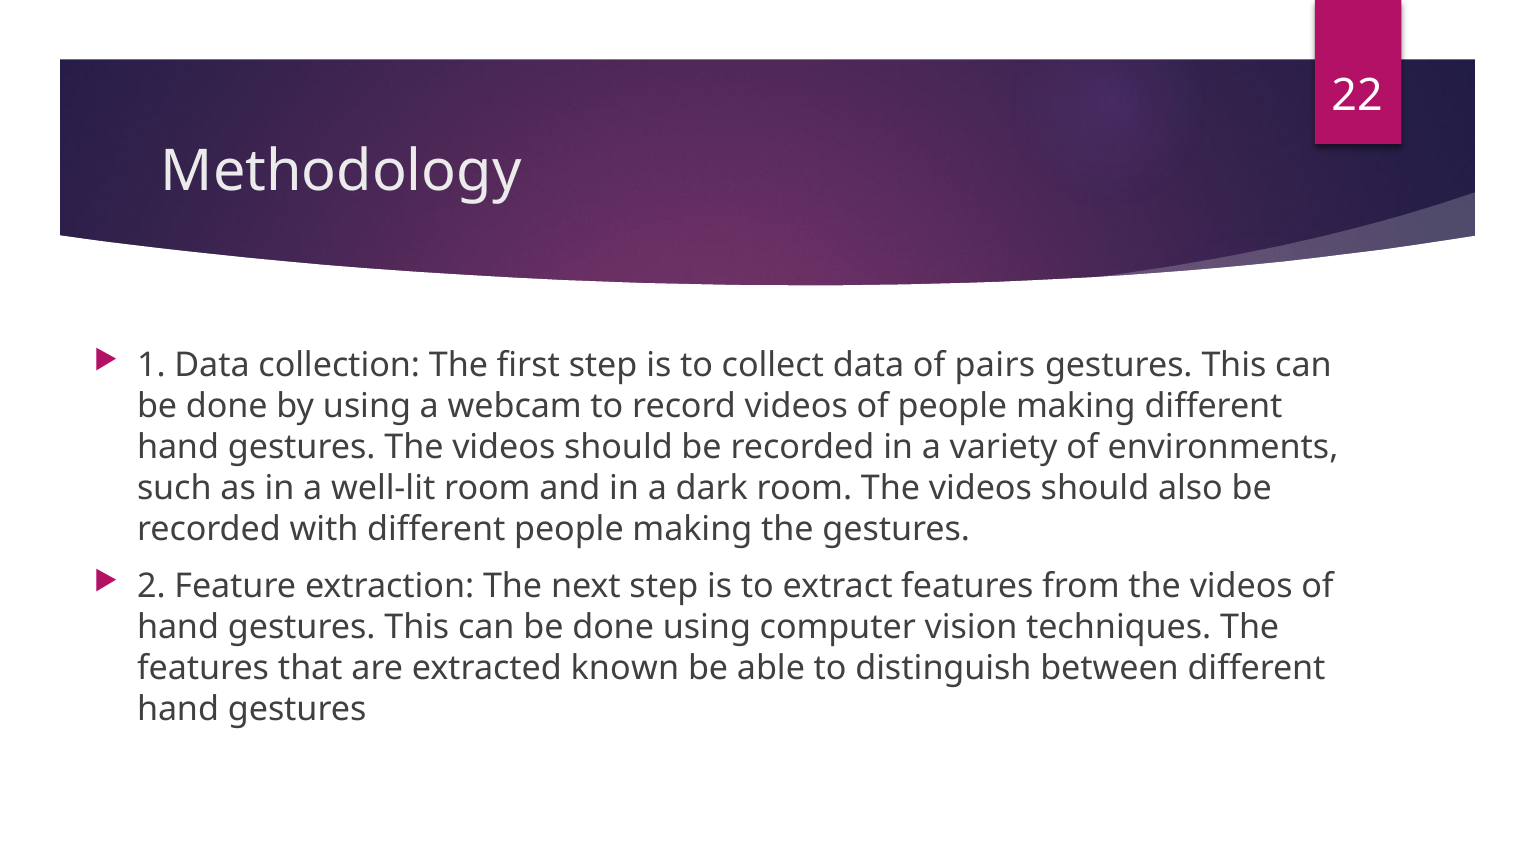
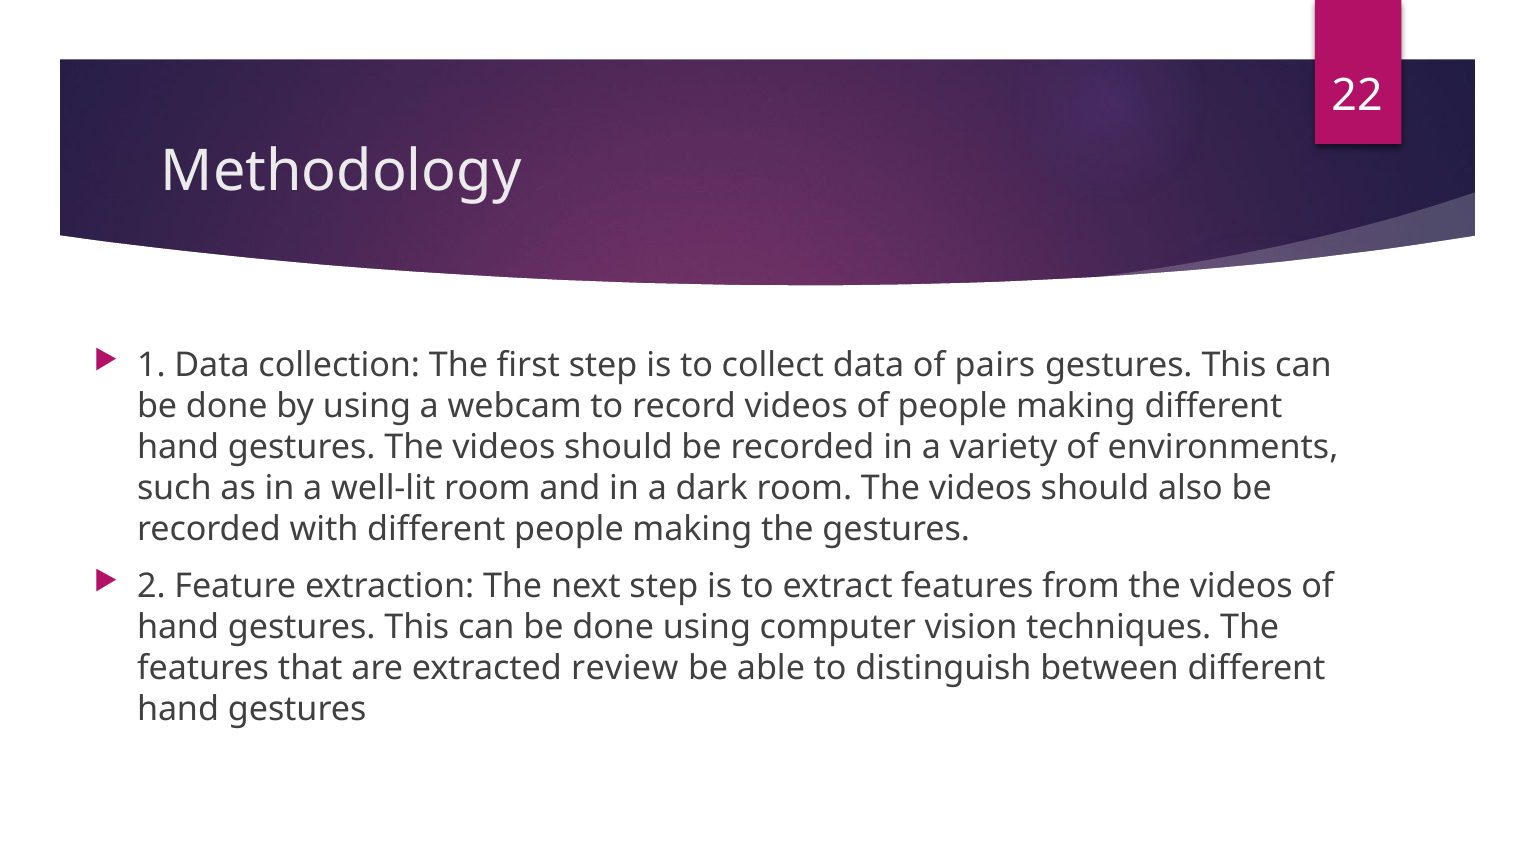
known: known -> review
